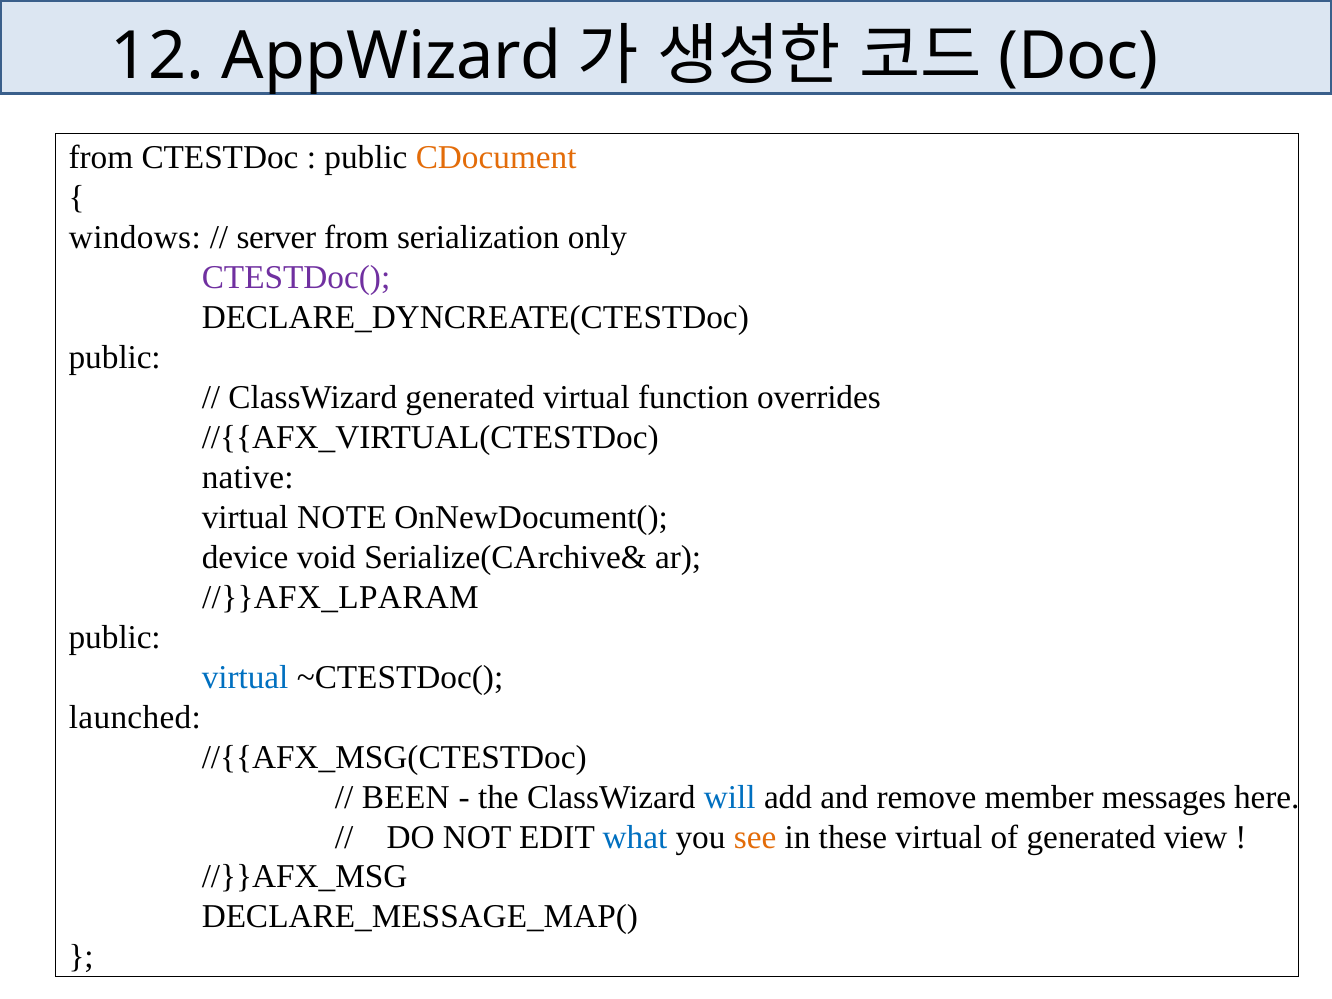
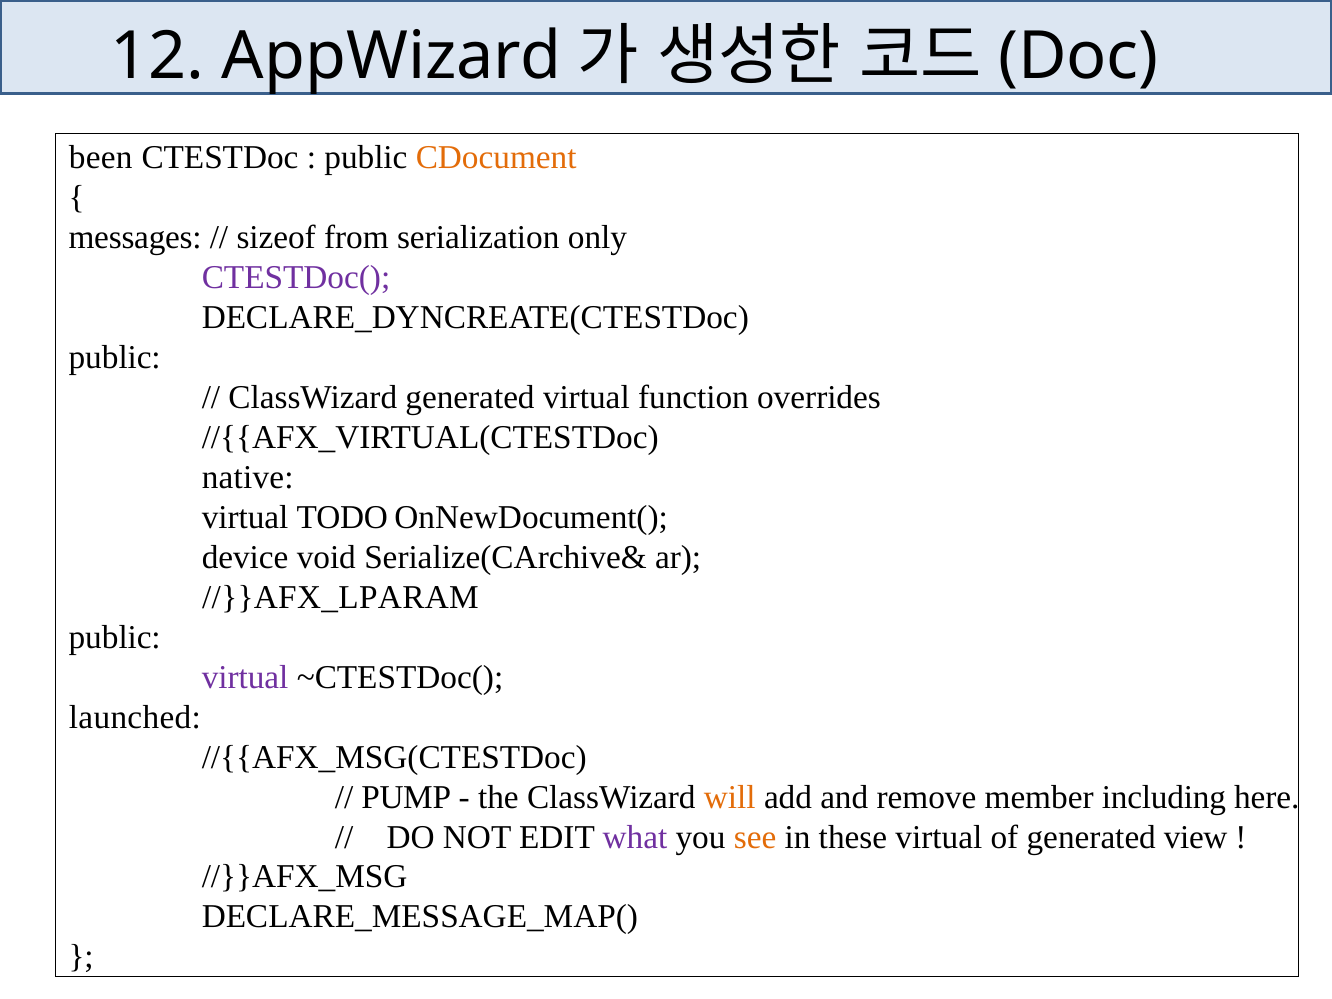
from at (101, 158): from -> been
windows: windows -> messages
server: server -> sizeof
NOTE: NOTE -> TODO
virtual at (245, 677) colour: blue -> purple
BEEN: BEEN -> PUMP
will colour: blue -> orange
messages: messages -> including
what colour: blue -> purple
